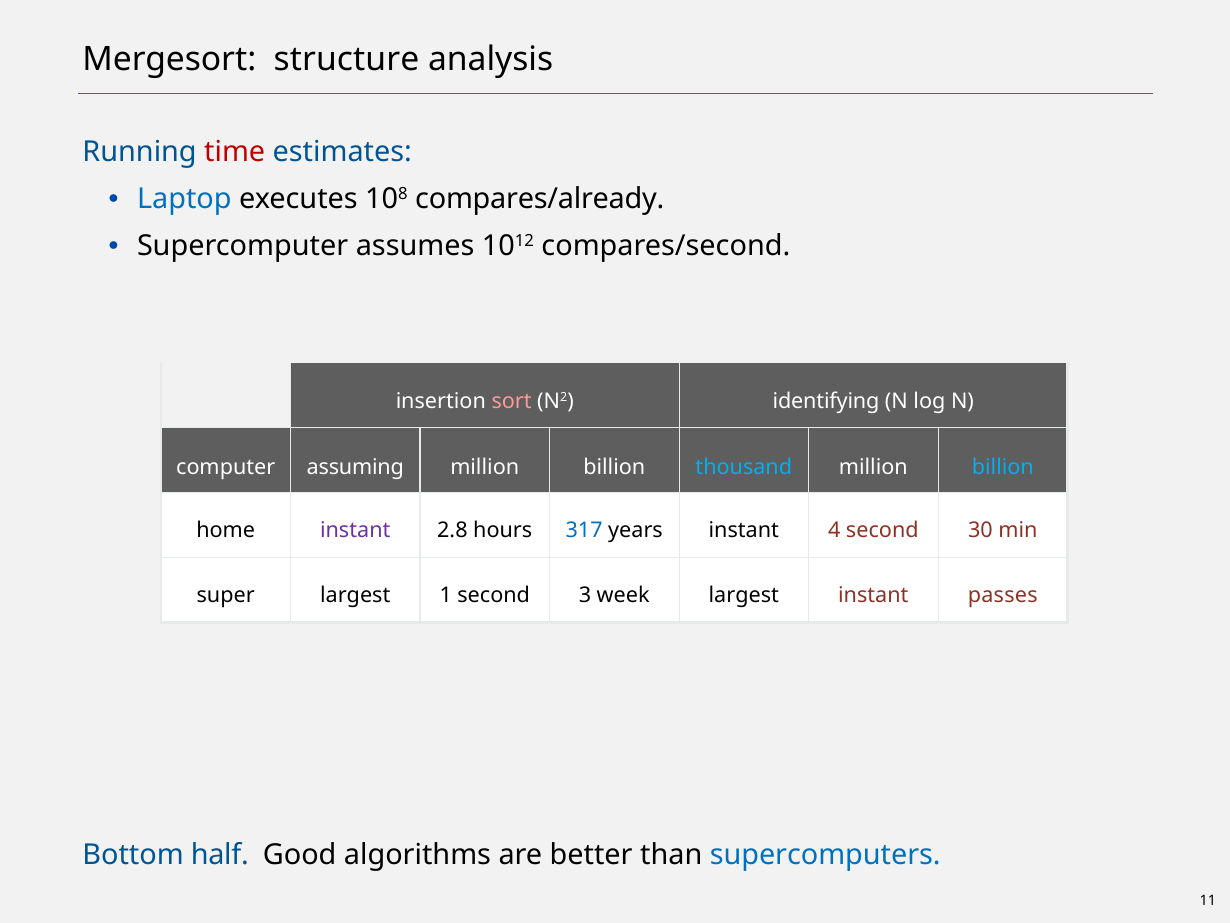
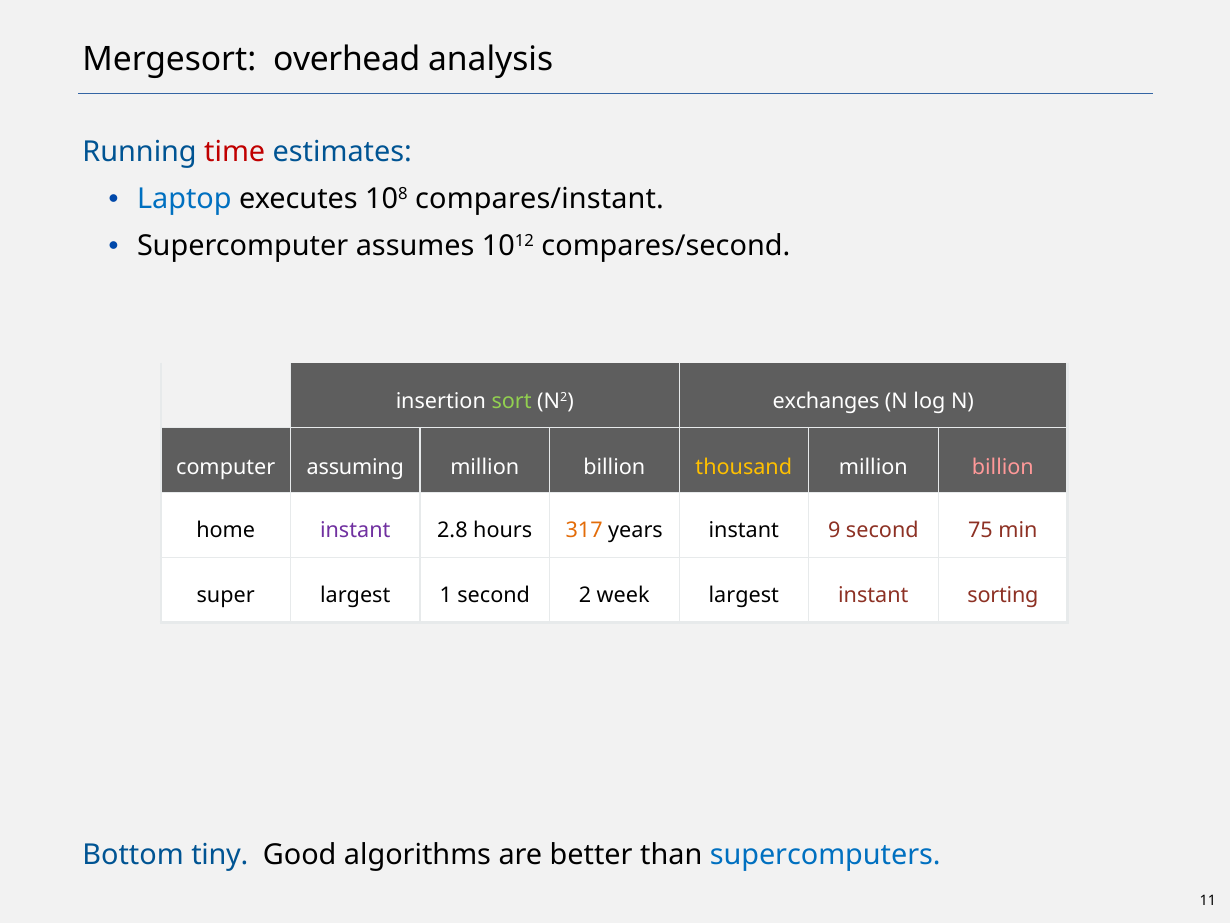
structure: structure -> overhead
compares/already: compares/already -> compares/instant
sort colour: pink -> light green
identifying: identifying -> exchanges
thousand colour: light blue -> yellow
billion at (1003, 468) colour: light blue -> pink
317 colour: blue -> orange
4: 4 -> 9
30: 30 -> 75
3: 3 -> 2
passes: passes -> sorting
half: half -> tiny
